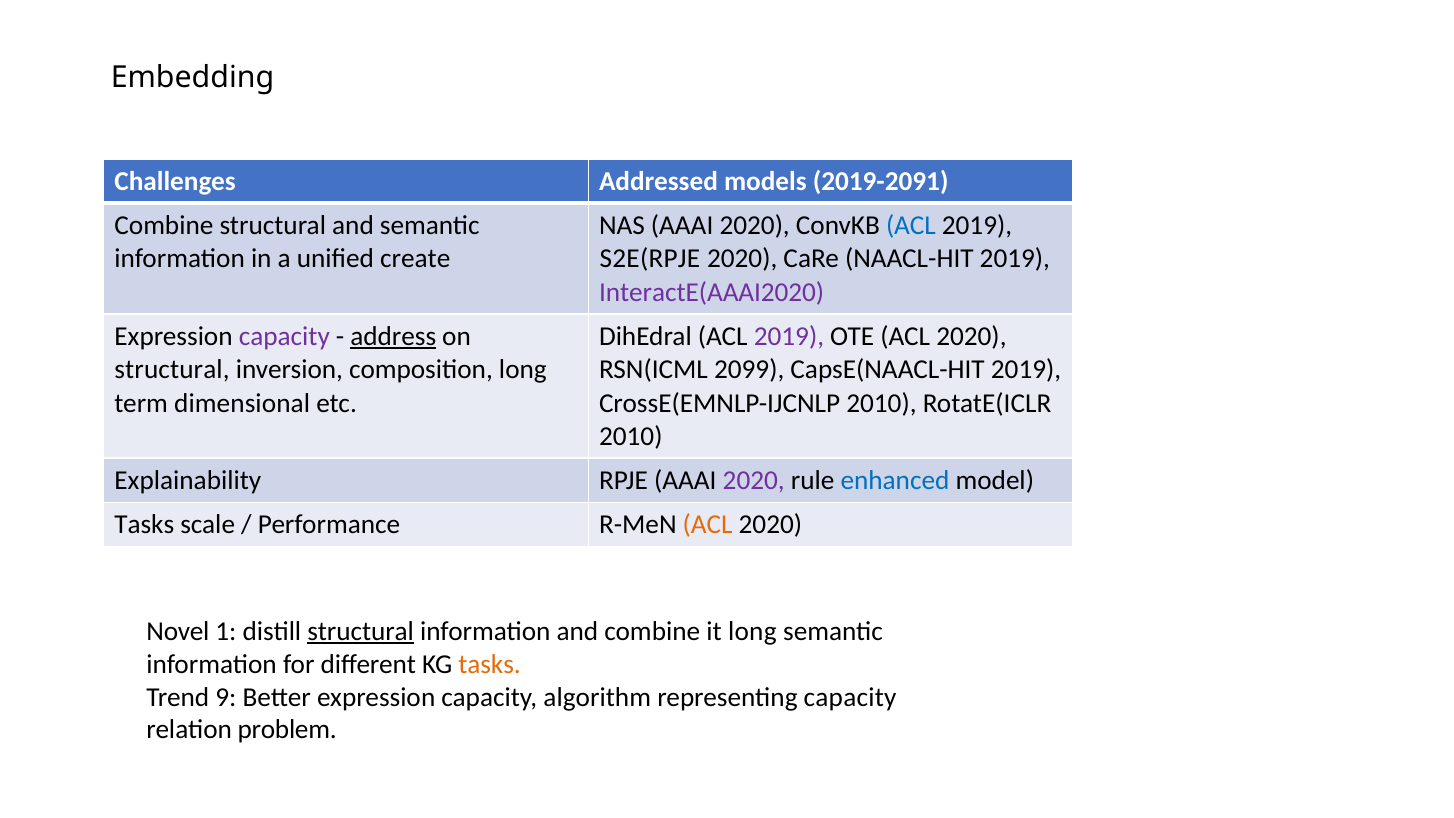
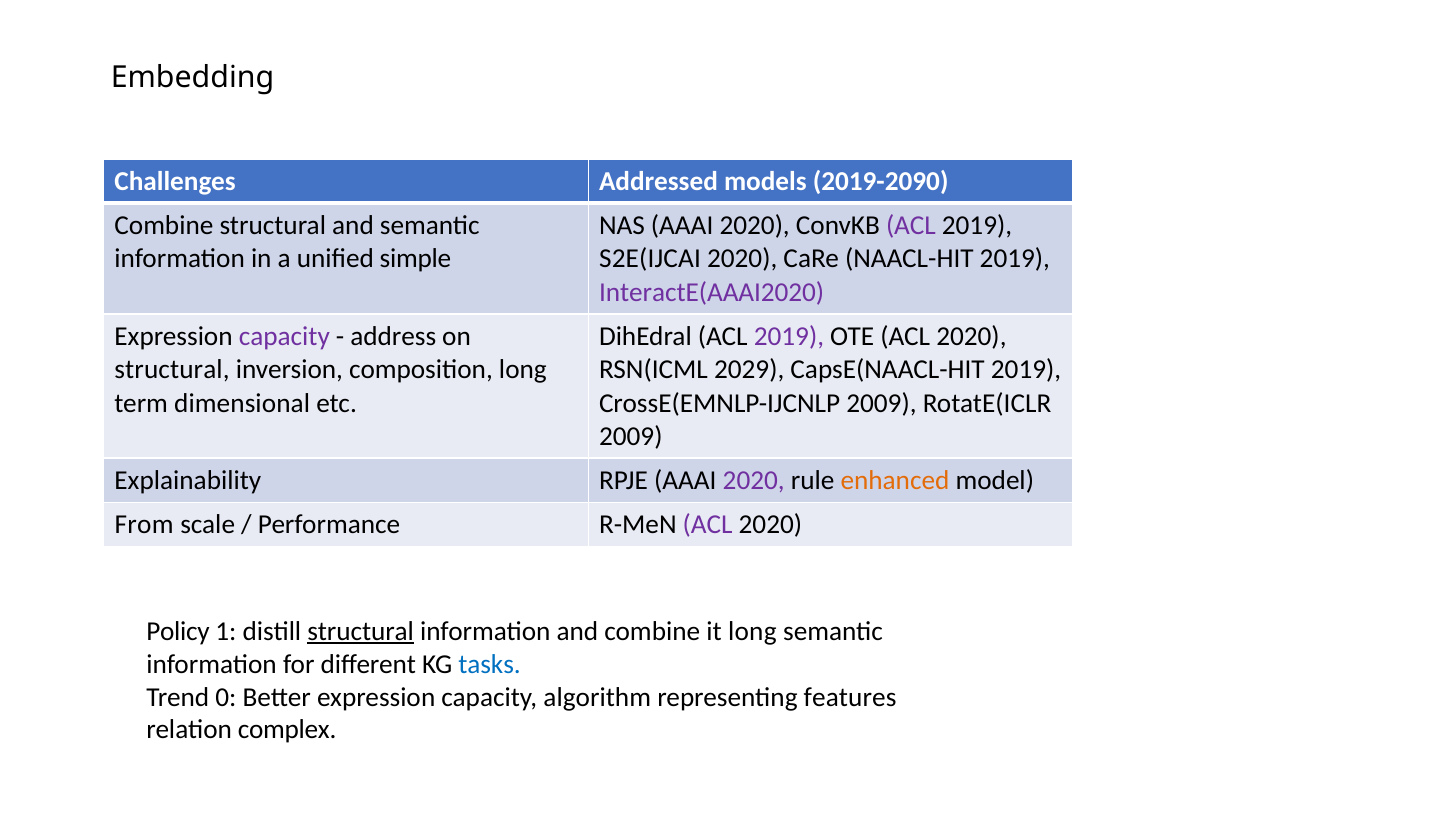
2019-2091: 2019-2091 -> 2019-2090
ACL at (911, 226) colour: blue -> purple
create: create -> simple
S2E(RPJE: S2E(RPJE -> S2E(IJCAI
address underline: present -> none
2099: 2099 -> 2029
CrossE(EMNLP-IJCNLP 2010: 2010 -> 2009
2010 at (631, 436): 2010 -> 2009
enhanced colour: blue -> orange
Tasks at (144, 525): Tasks -> From
ACL at (708, 525) colour: orange -> purple
Novel: Novel -> Policy
tasks at (490, 664) colour: orange -> blue
9: 9 -> 0
representing capacity: capacity -> features
problem: problem -> complex
